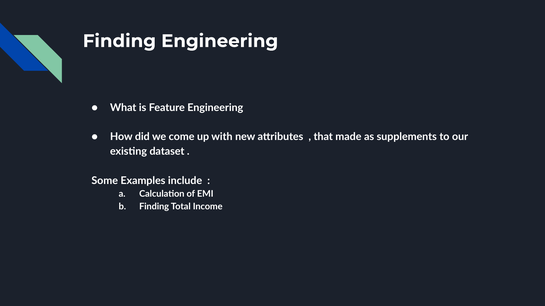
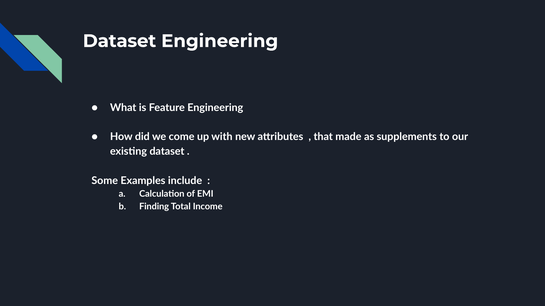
Finding at (119, 41): Finding -> Dataset
